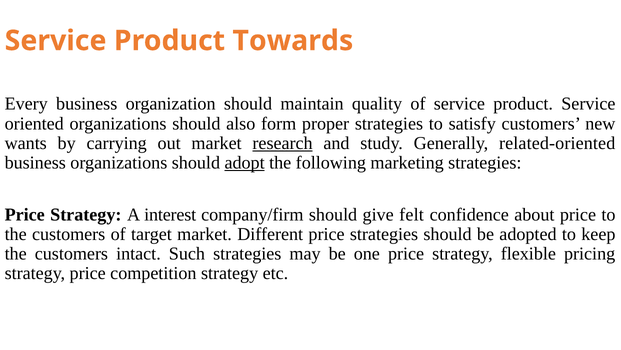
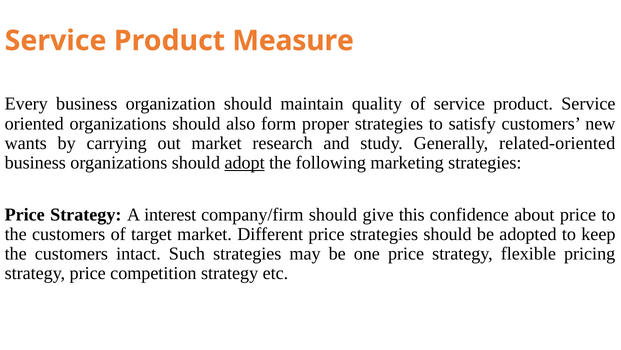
Towards: Towards -> Measure
research underline: present -> none
felt: felt -> this
